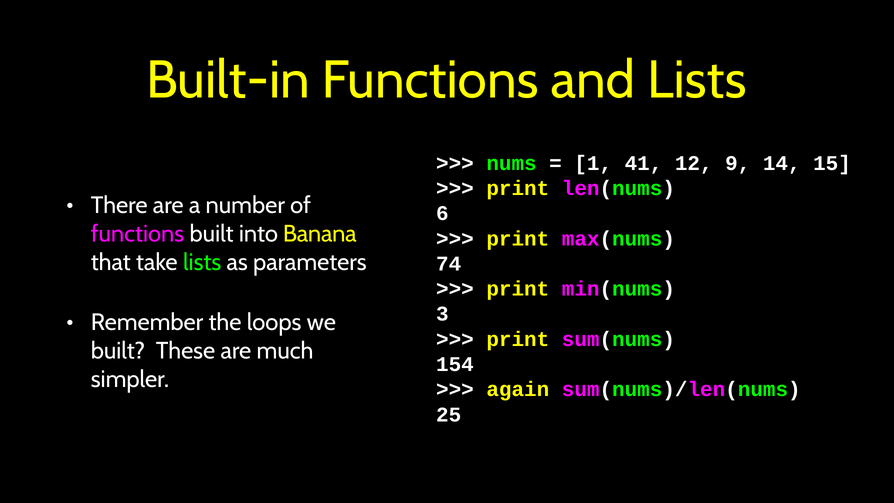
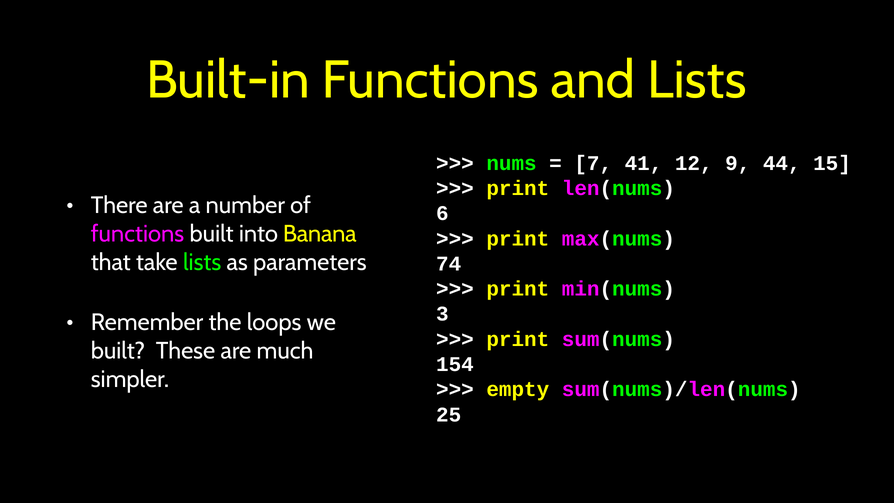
1: 1 -> 7
14: 14 -> 44
again: again -> empty
